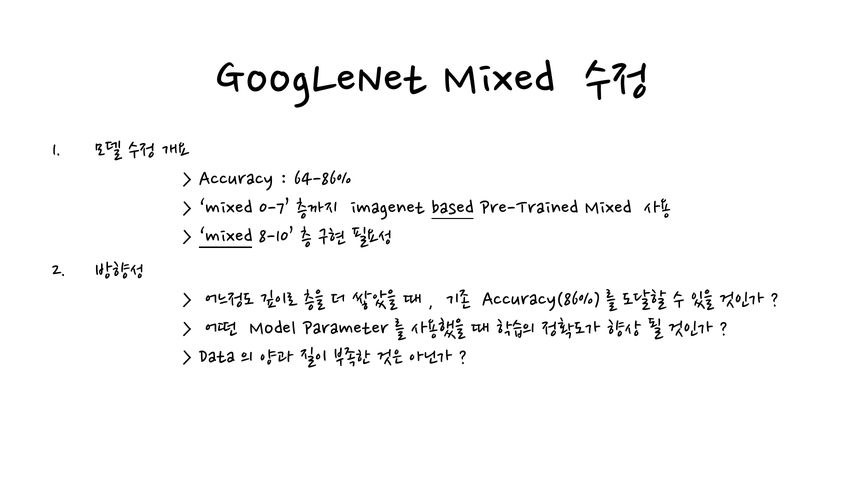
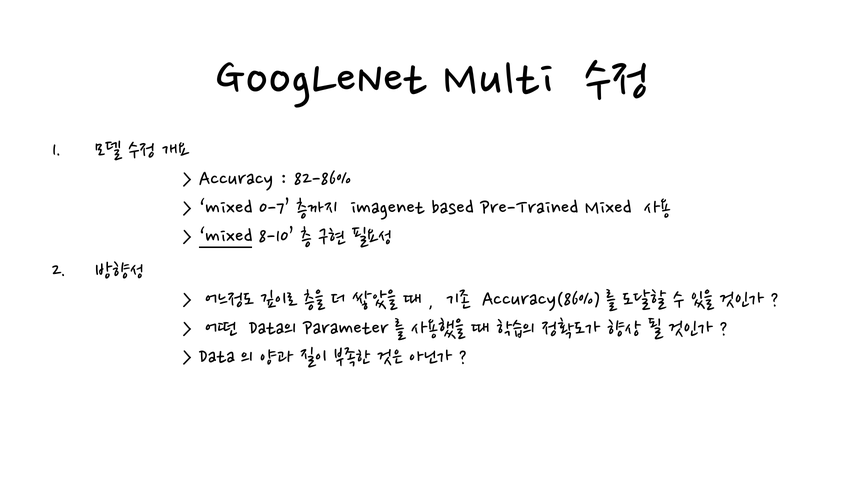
GoogLeNet Mixed: Mixed -> Multi
64-86%: 64-86% -> 82-86%
based underline: present -> none
Model at (273, 328): Model -> Data의
